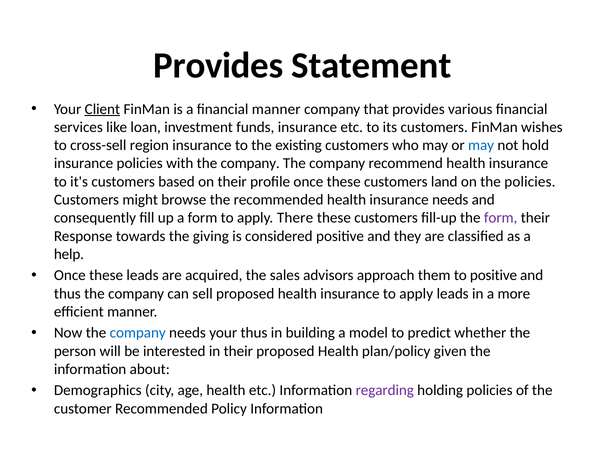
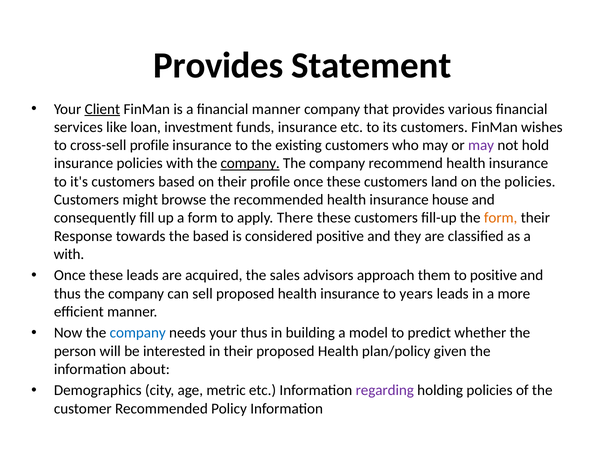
cross-sell region: region -> profile
may at (481, 145) colour: blue -> purple
company at (250, 163) underline: none -> present
insurance needs: needs -> house
form at (501, 218) colour: purple -> orange
the giving: giving -> based
help at (69, 254): help -> with
insurance to apply: apply -> years
age health: health -> metric
